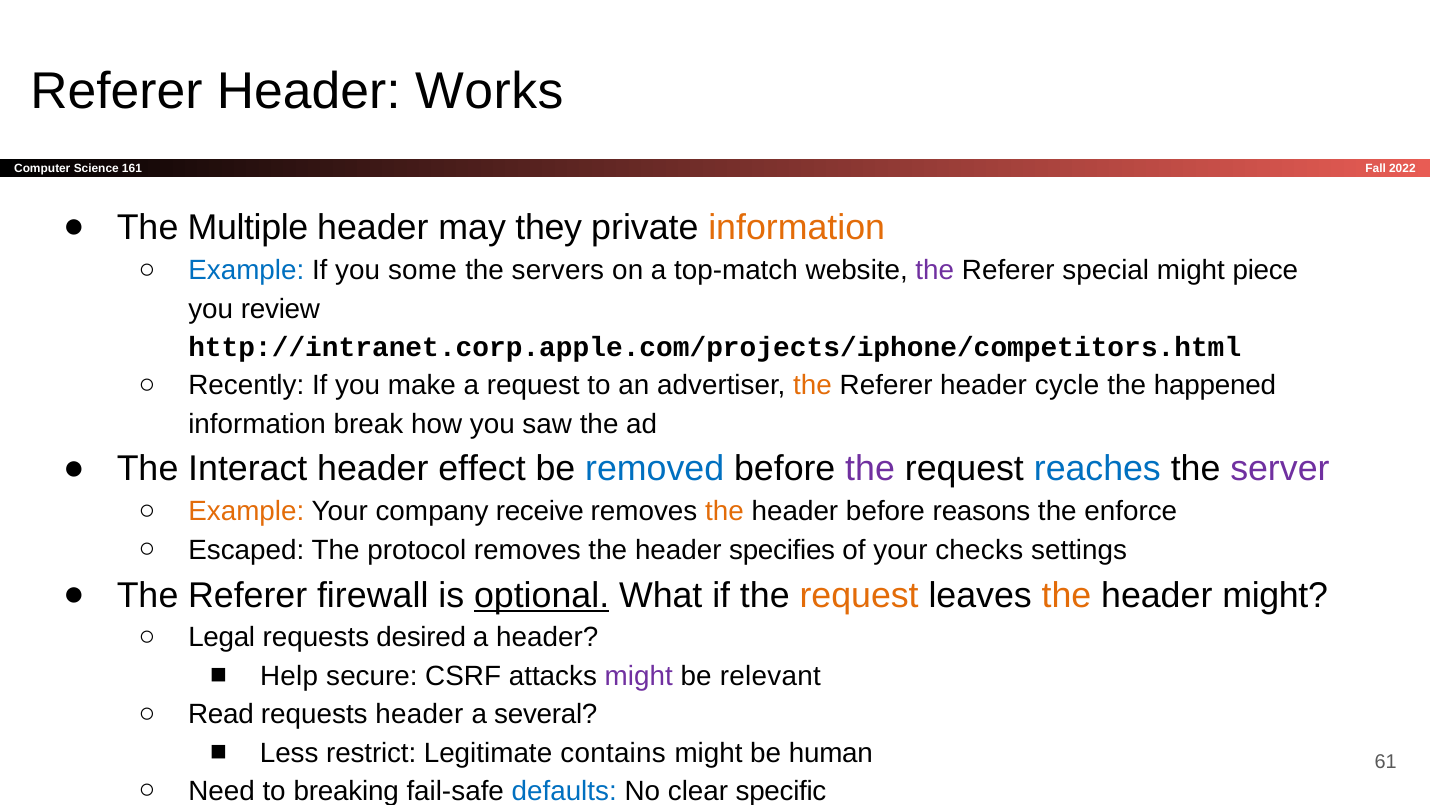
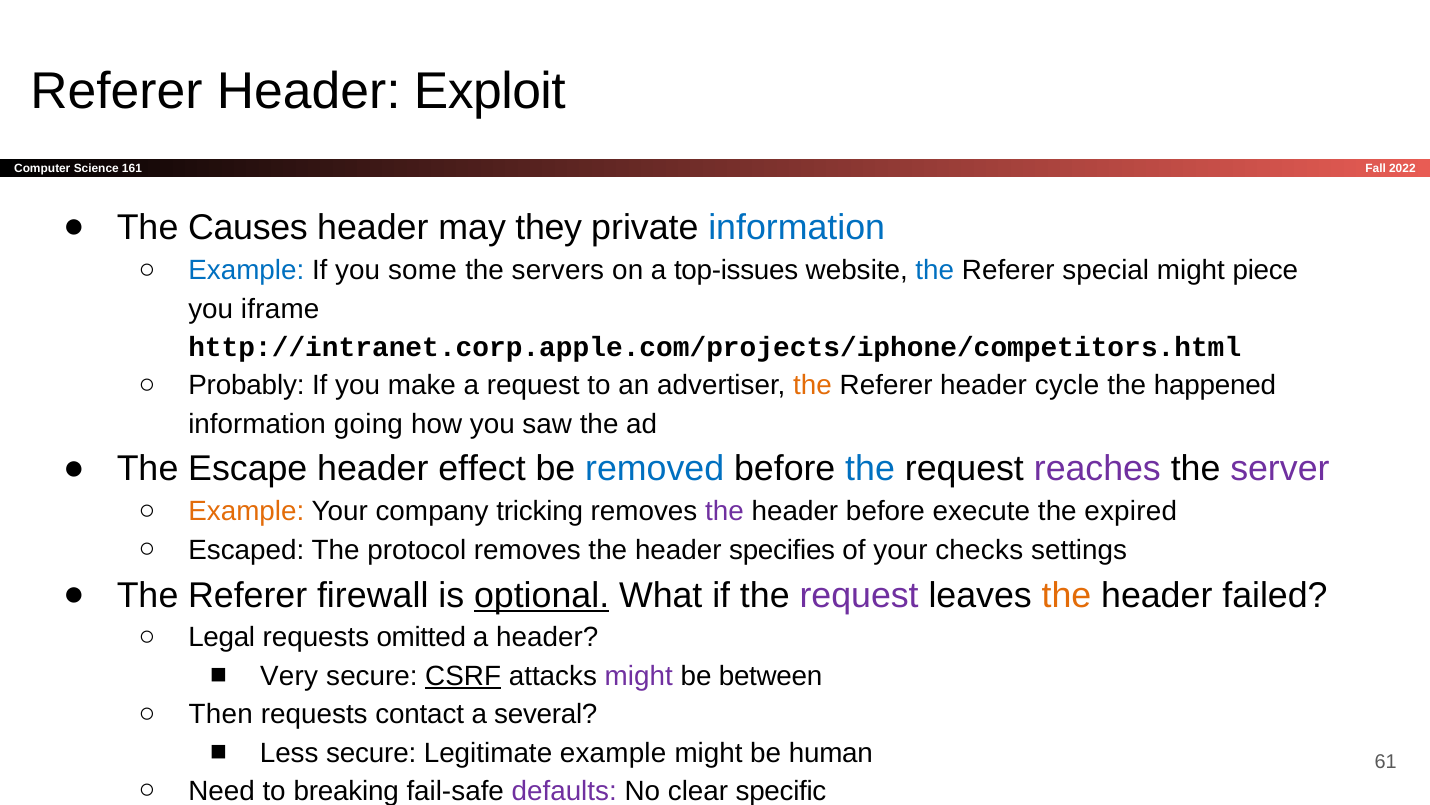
Works: Works -> Exploit
Multiple: Multiple -> Causes
information at (797, 228) colour: orange -> blue
top-match: top-match -> top-issues
the at (935, 270) colour: purple -> blue
review: review -> iframe
Recently: Recently -> Probably
break: break -> going
Interact: Interact -> Escape
the at (870, 469) colour: purple -> blue
reaches colour: blue -> purple
receive: receive -> tricking
the at (724, 511) colour: orange -> purple
reasons: reasons -> execute
enforce: enforce -> expired
request at (859, 595) colour: orange -> purple
header might: might -> failed
desired: desired -> omitted
Help: Help -> Very
CSRF underline: none -> present
relevant: relevant -> between
Read: Read -> Then
requests header: header -> contact
Less restrict: restrict -> secure
Legitimate contains: contains -> example
defaults colour: blue -> purple
